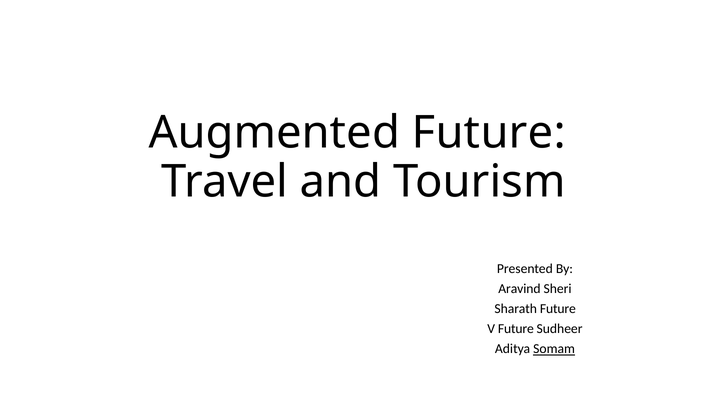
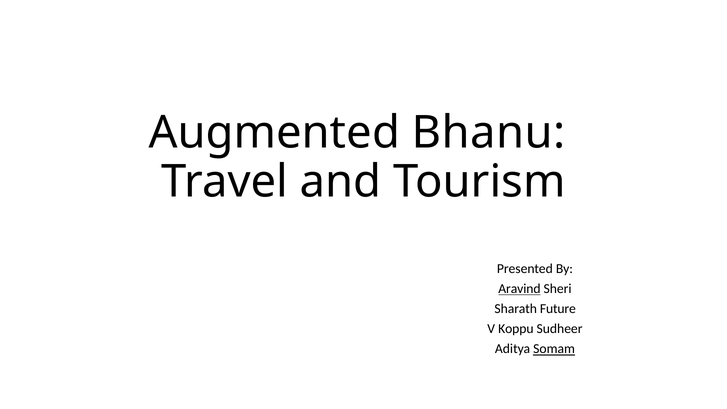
Augmented Future: Future -> Bhanu
Aravind underline: none -> present
V Future: Future -> Koppu
